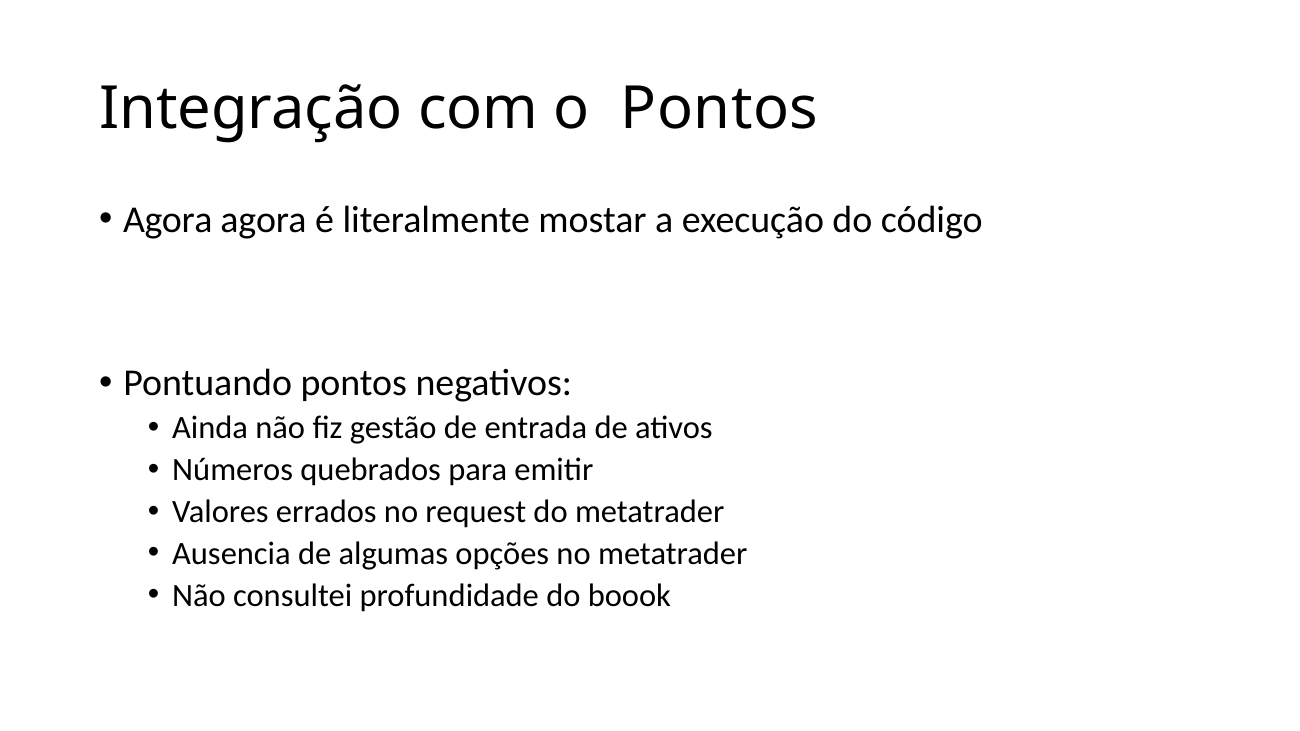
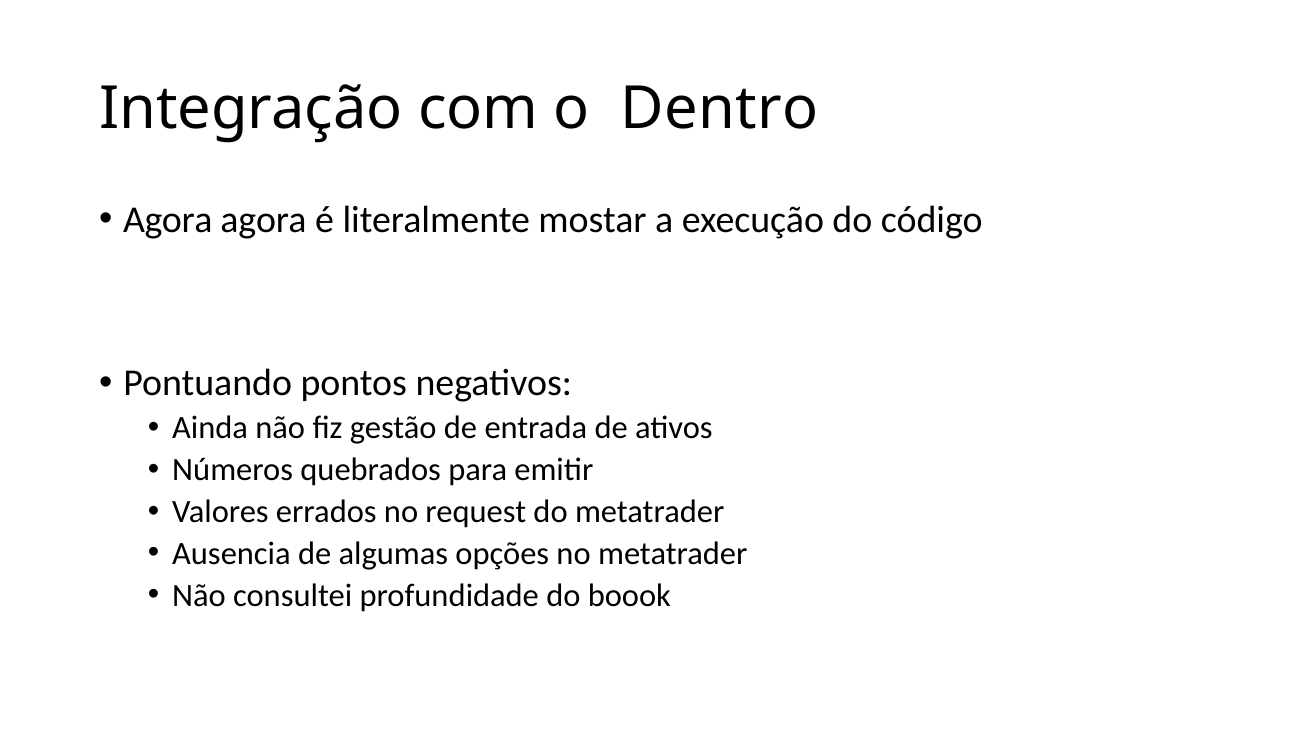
o Pontos: Pontos -> Dentro
